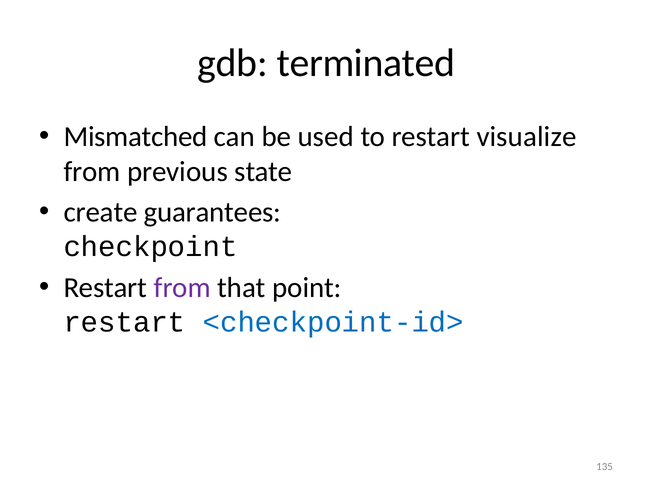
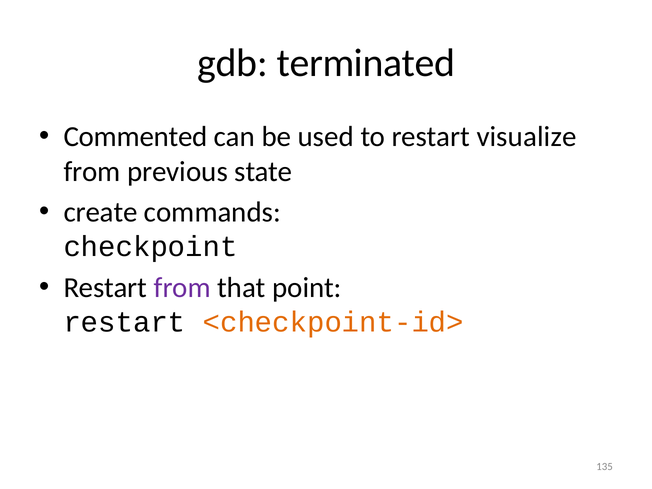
Mismatched: Mismatched -> Commented
guarantees: guarantees -> commands
<checkpoint-id> colour: blue -> orange
